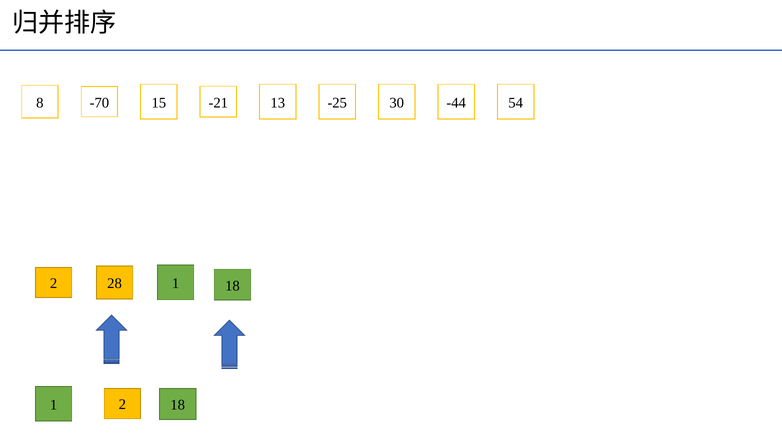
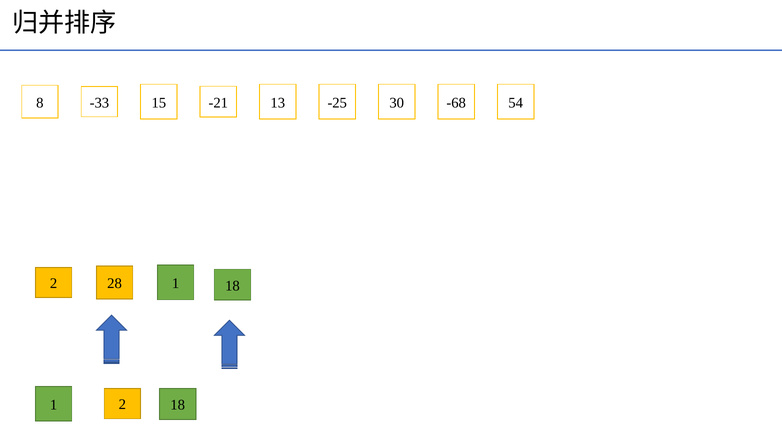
-70: -70 -> -33
-44: -44 -> -68
